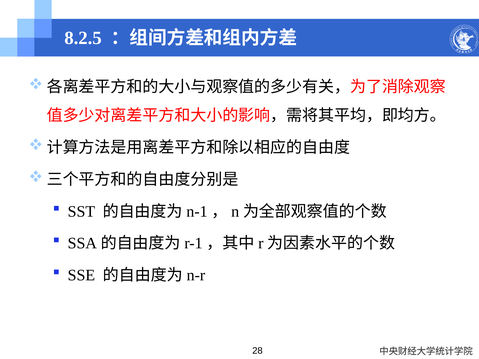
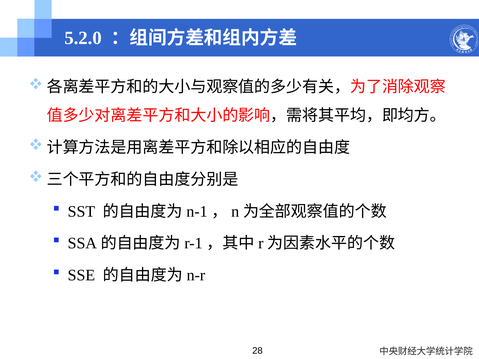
8.2.5: 8.2.5 -> 5.2.0
